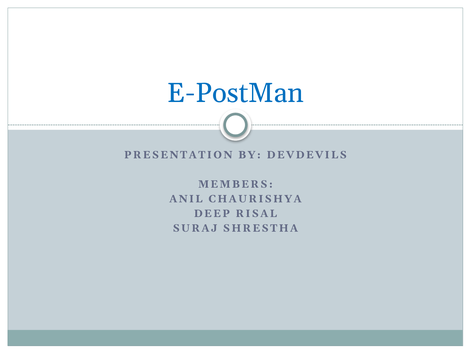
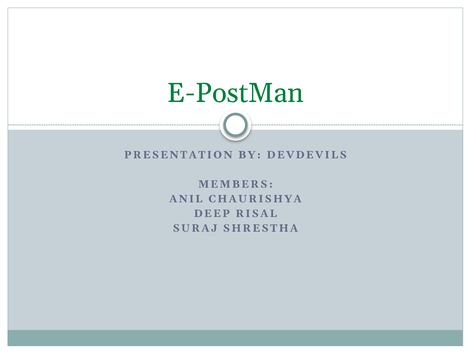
E-PostMan colour: blue -> green
